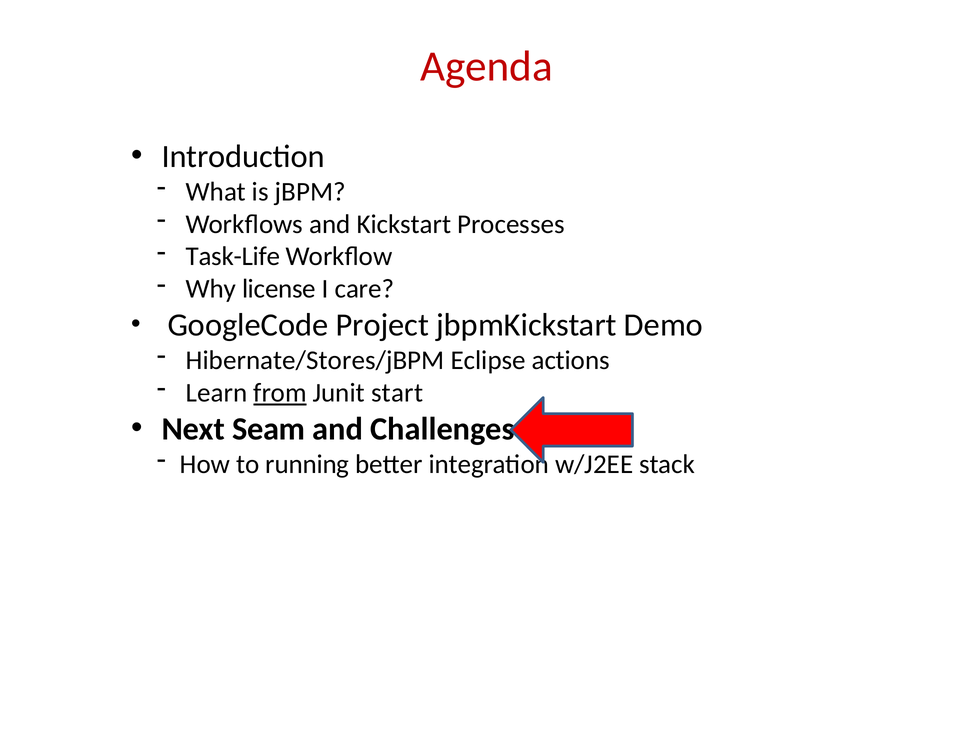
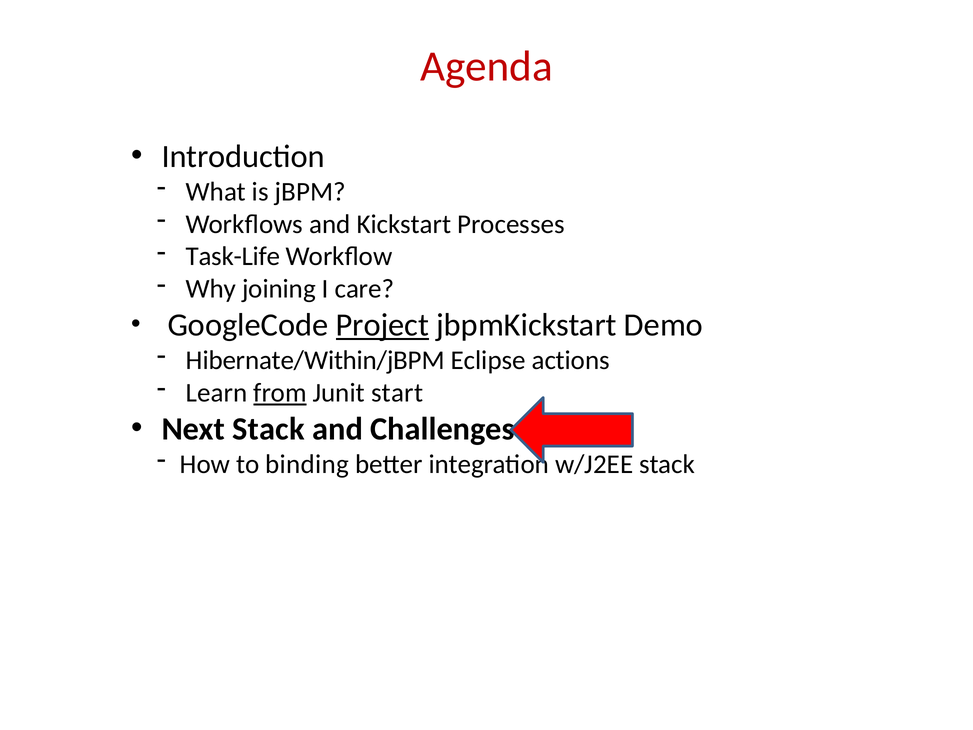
license: license -> joining
Project underline: none -> present
Hibernate/Stores/jBPM: Hibernate/Stores/jBPM -> Hibernate/Within/jBPM
Next Seam: Seam -> Stack
running: running -> binding
